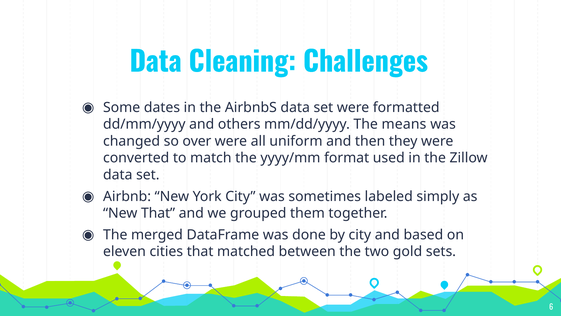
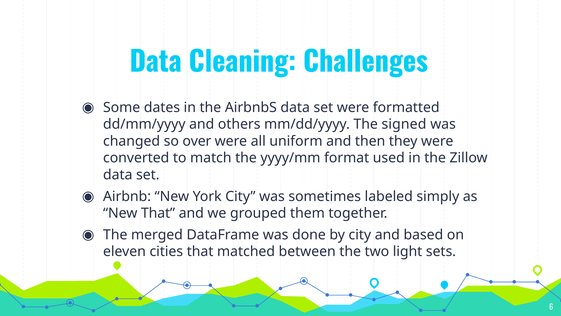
means: means -> signed
gold: gold -> light
